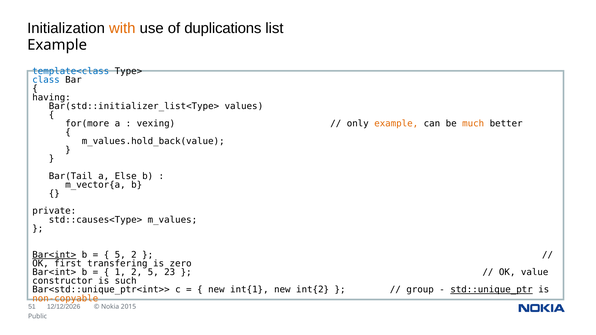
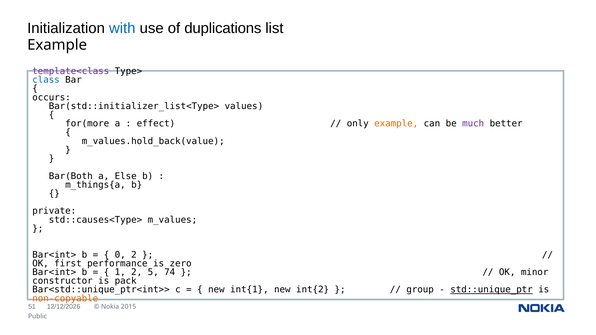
with colour: orange -> blue
template<class colour: blue -> purple
having: having -> occurs
vexing: vexing -> effect
much colour: orange -> purple
Bar(Tail: Bar(Tail -> Bar(Both
m_vector{a: m_vector{a -> m_things{a
Bar<int> at (54, 255) underline: present -> none
5 at (120, 255): 5 -> 0
transfering: transfering -> performance
23: 23 -> 74
value: value -> minor
such: such -> pack
